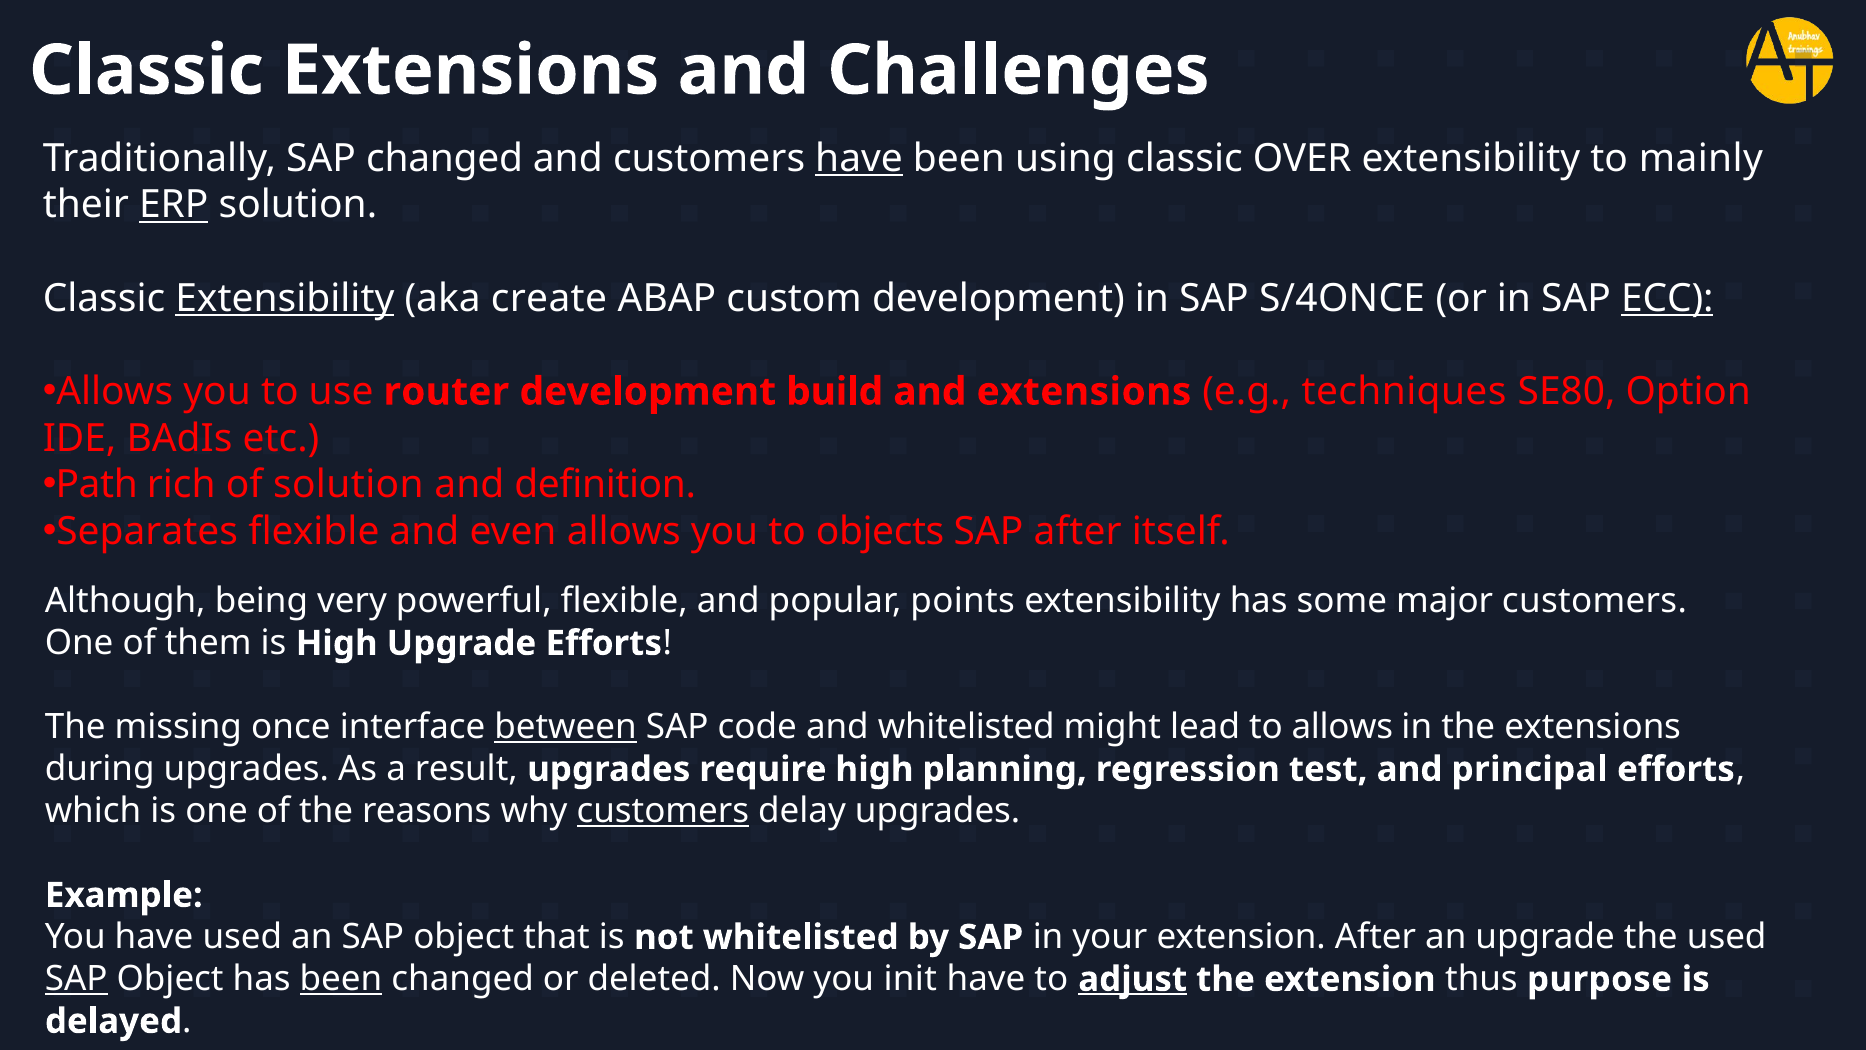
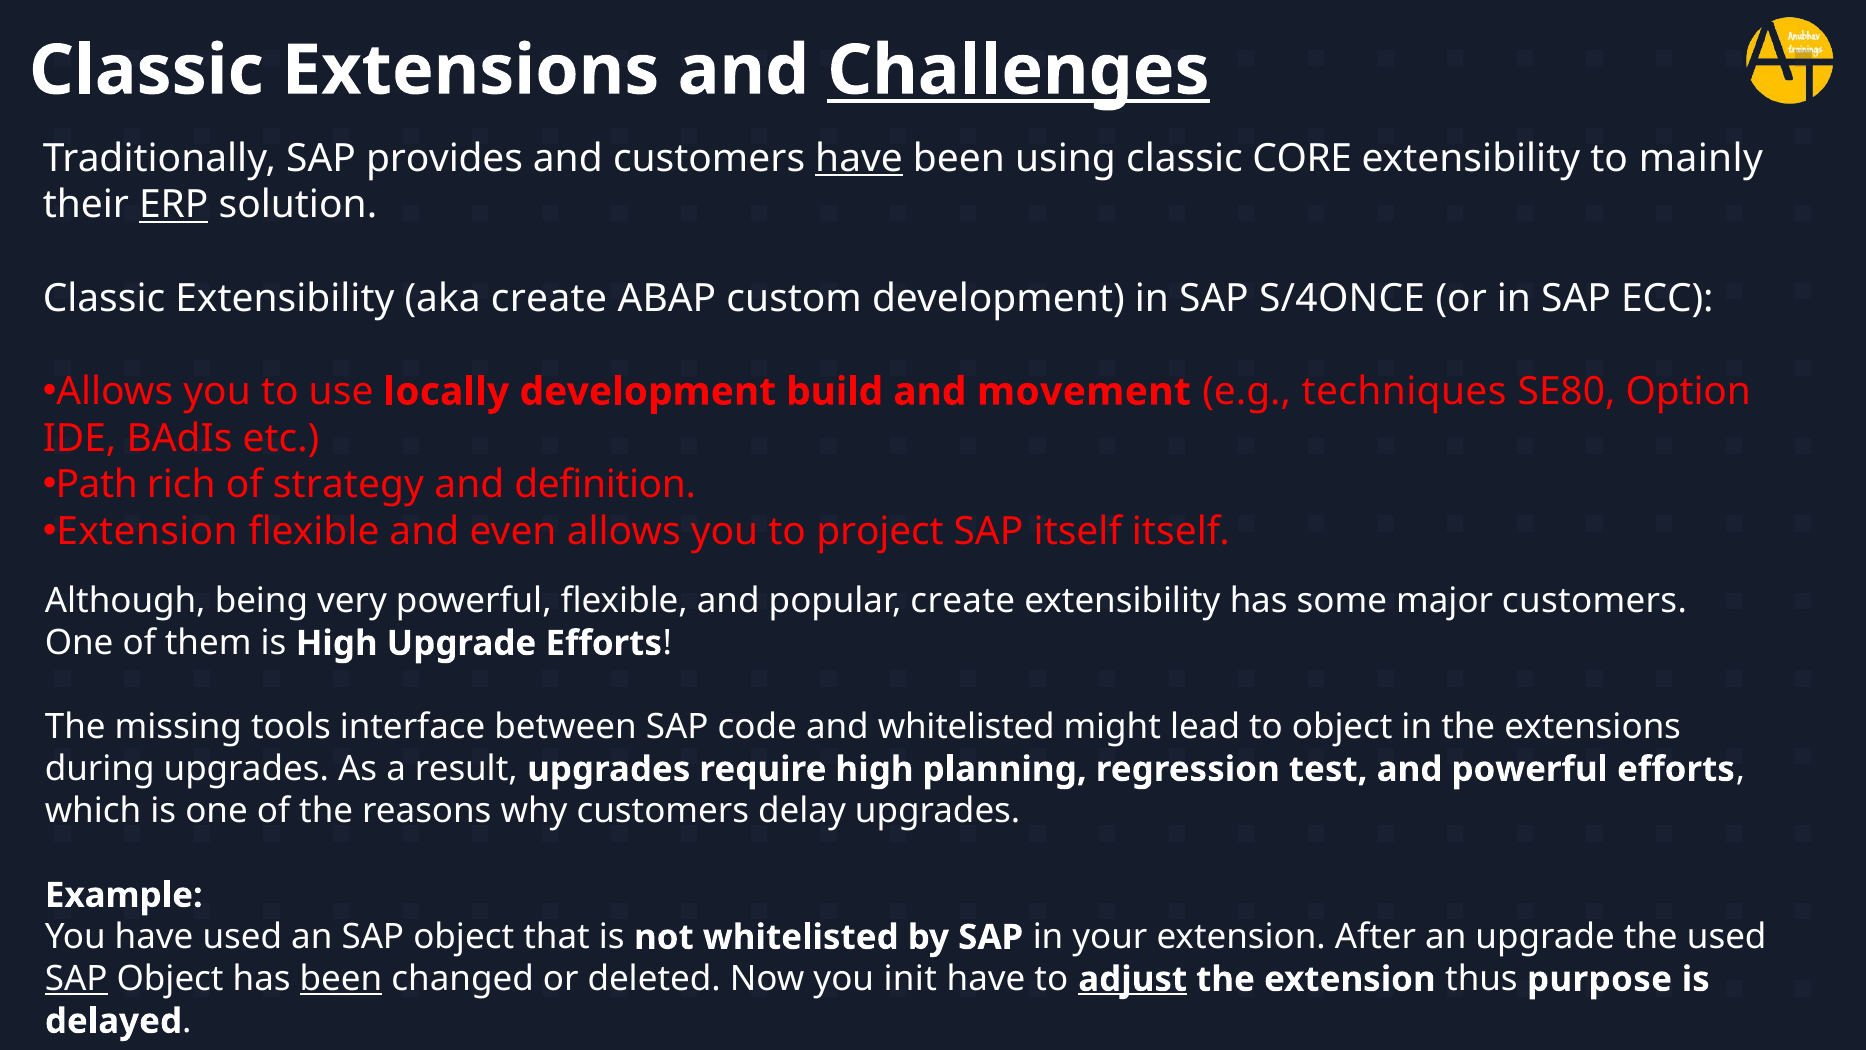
Challenges underline: none -> present
SAP changed: changed -> provides
OVER: OVER -> CORE
Extensibility at (285, 298) underline: present -> none
ECC underline: present -> none
router: router -> locally
and extensions: extensions -> movement
of solution: solution -> strategy
Separates at (147, 532): Separates -> Extension
objects: objects -> project
SAP after: after -> itself
popular points: points -> create
once: once -> tools
between underline: present -> none
to allows: allows -> object
and principal: principal -> powerful
customers at (663, 811) underline: present -> none
